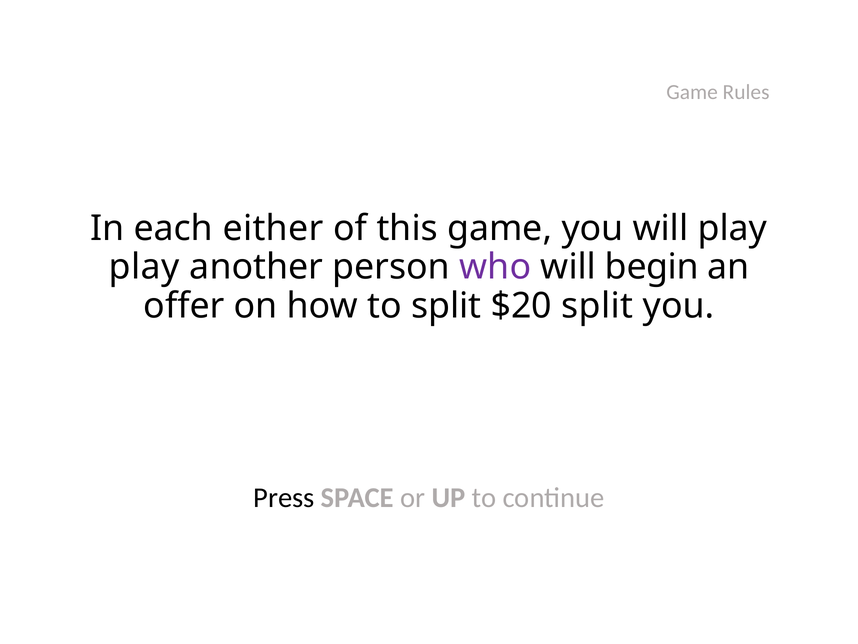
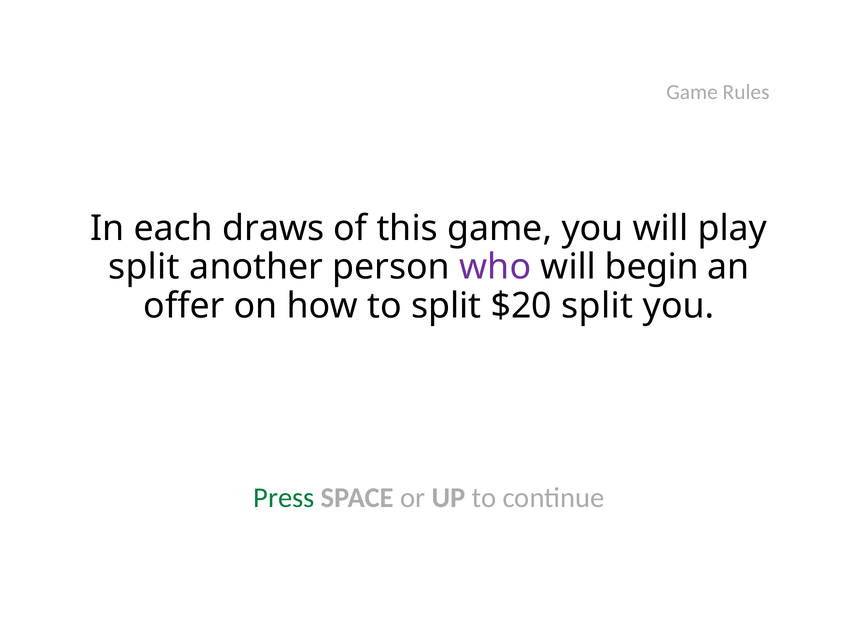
either: either -> draws
play at (144, 267): play -> split
Press colour: black -> green
